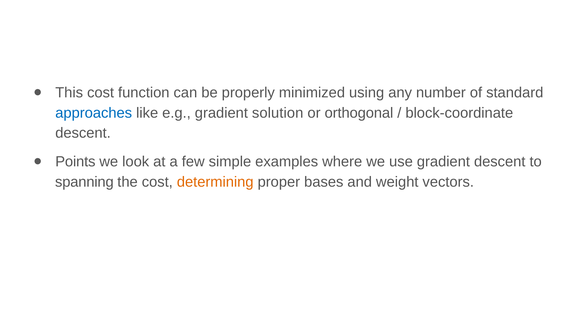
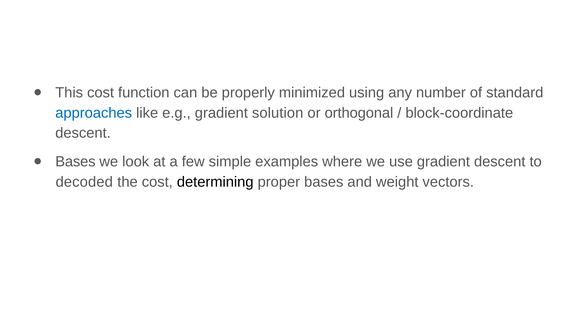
Points at (75, 161): Points -> Bases
spanning: spanning -> decoded
determining colour: orange -> black
